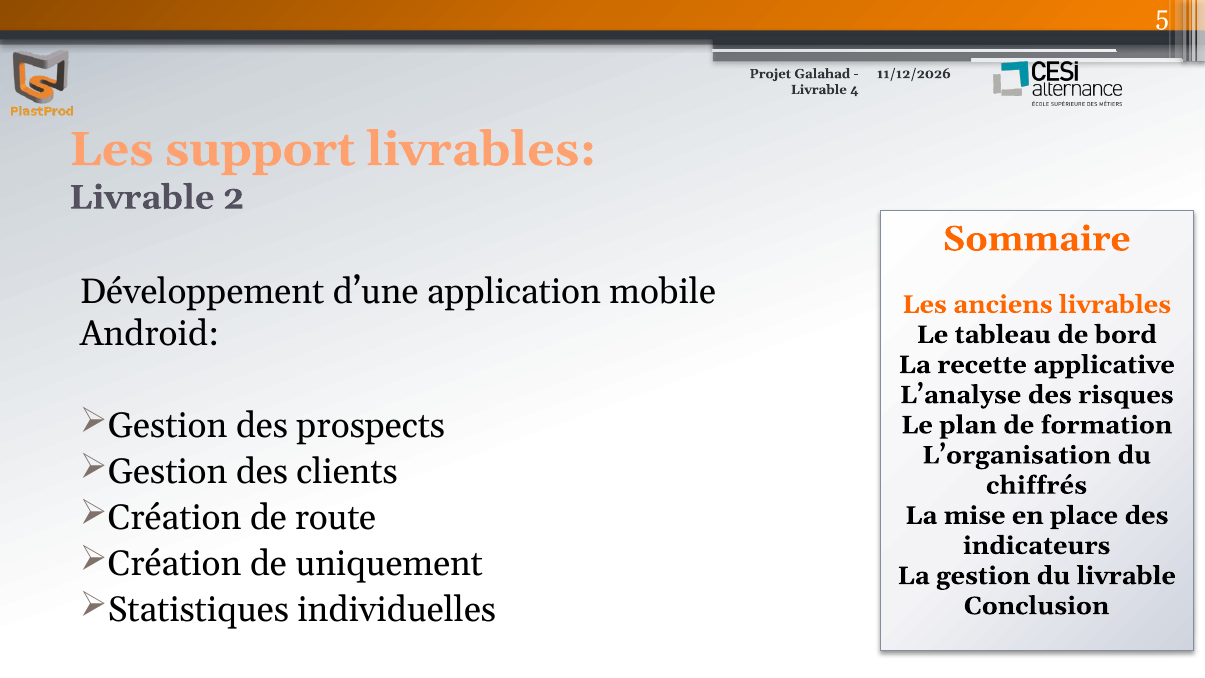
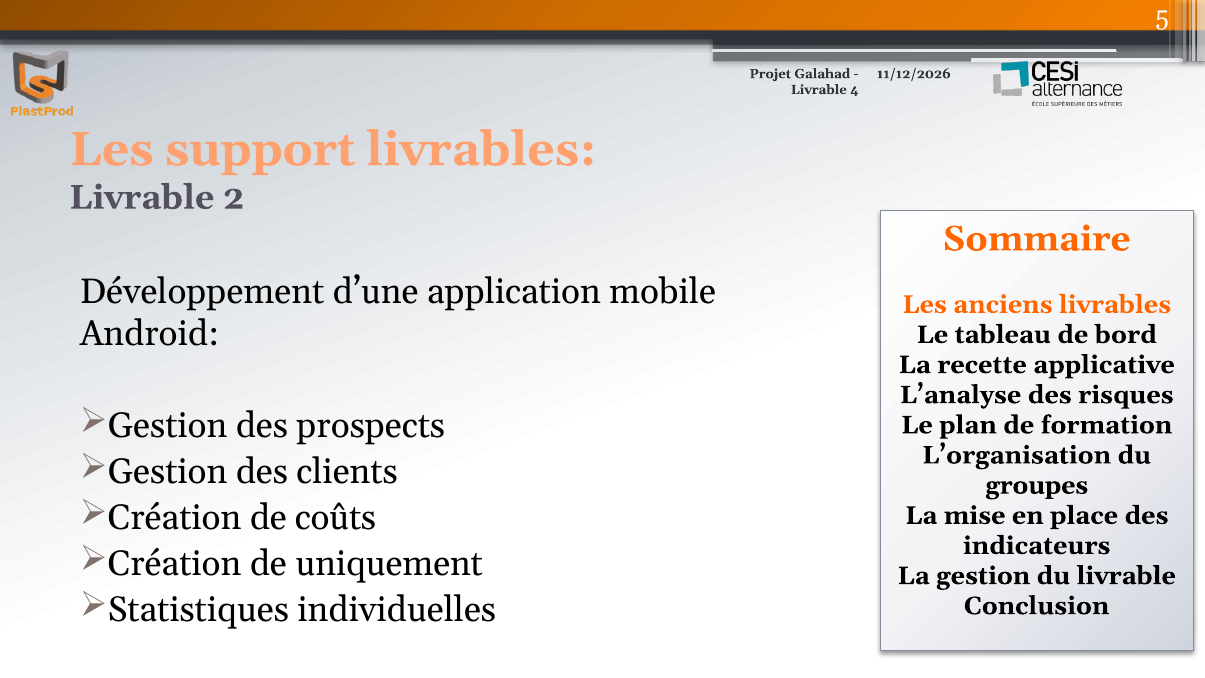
chiffrés: chiffrés -> groupes
route: route -> coûts
